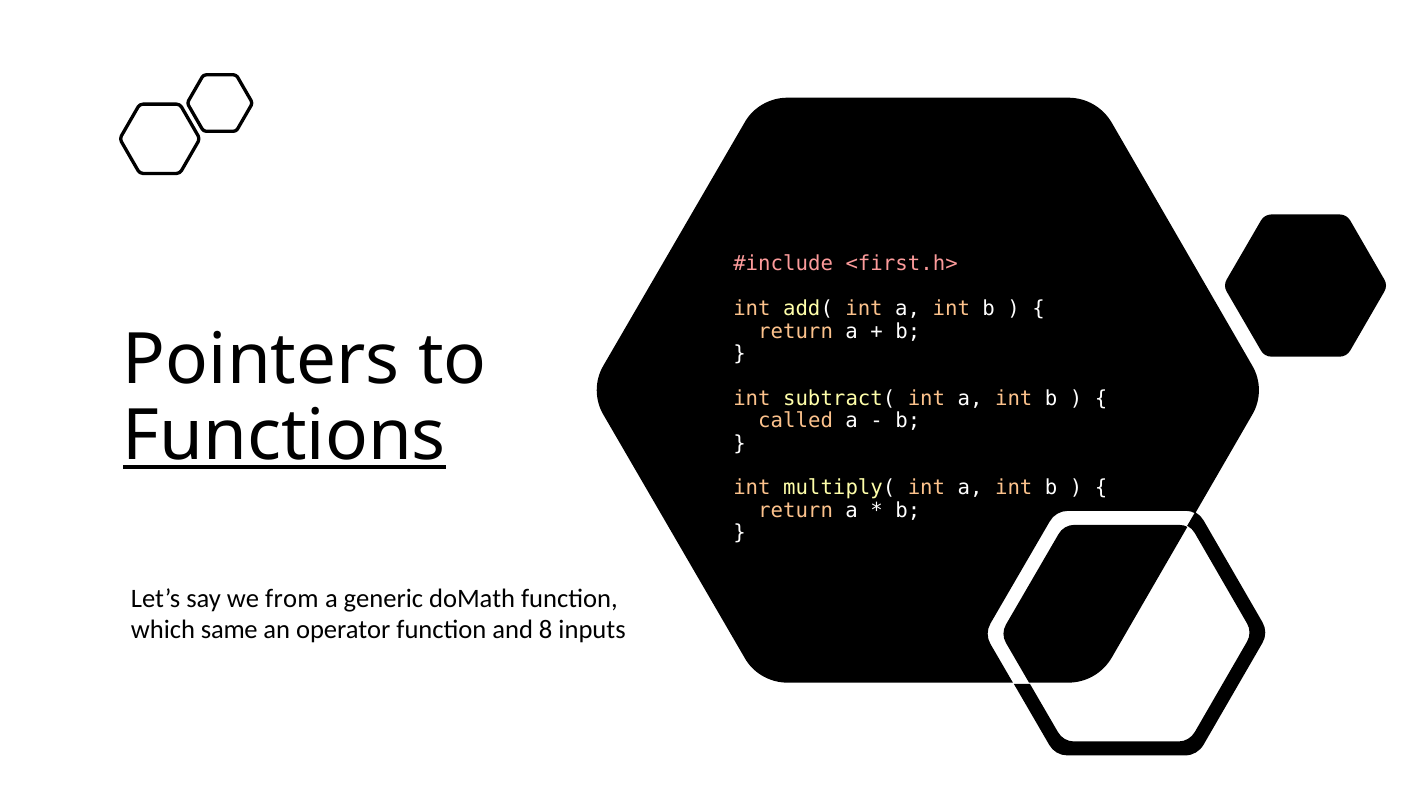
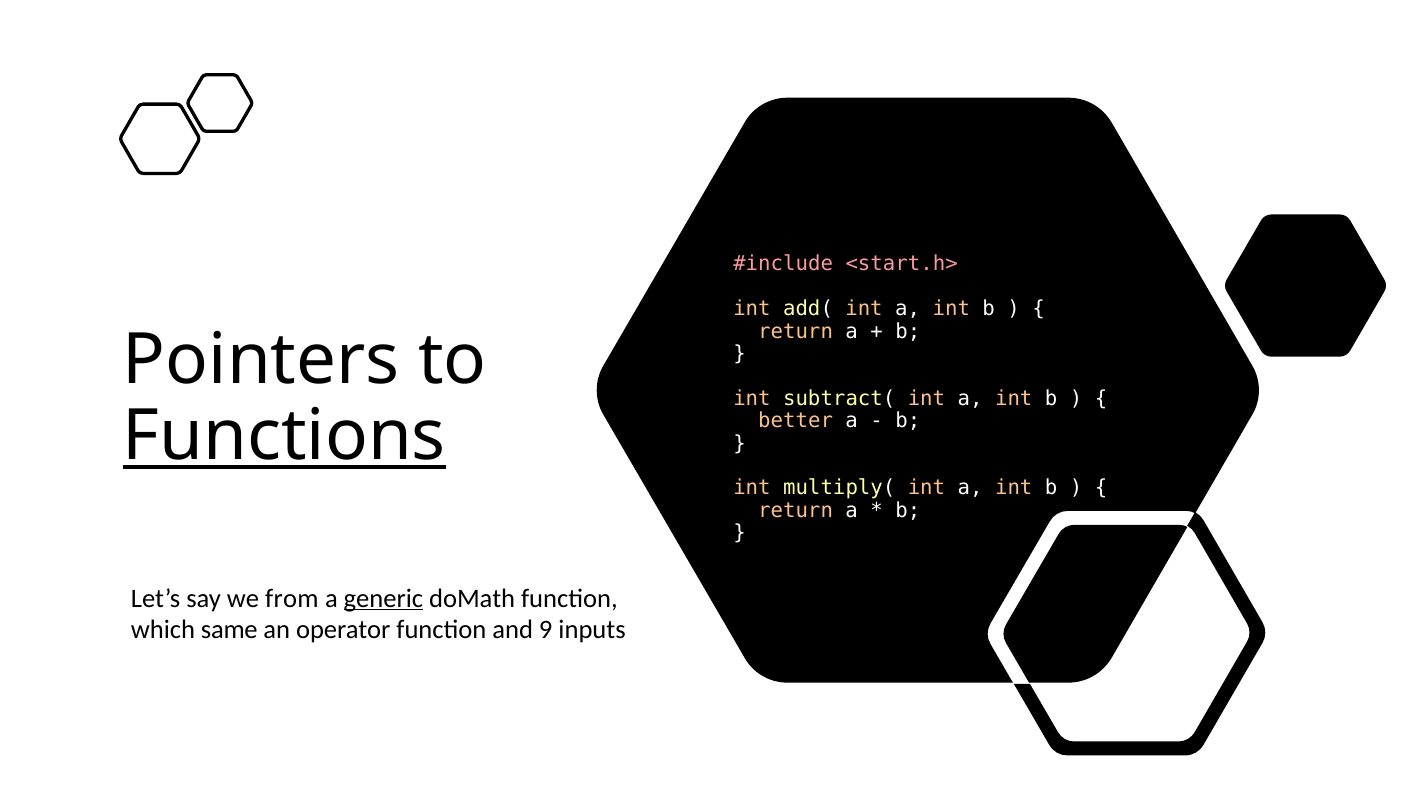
<first.h>: <first.h> -> <start.h>
called: called -> better
generic underline: none -> present
8: 8 -> 9
